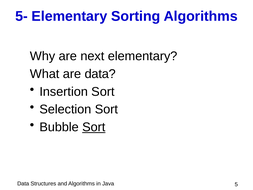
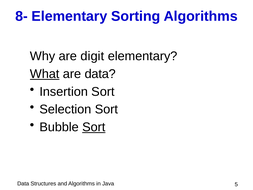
5-: 5- -> 8-
next: next -> digit
What underline: none -> present
